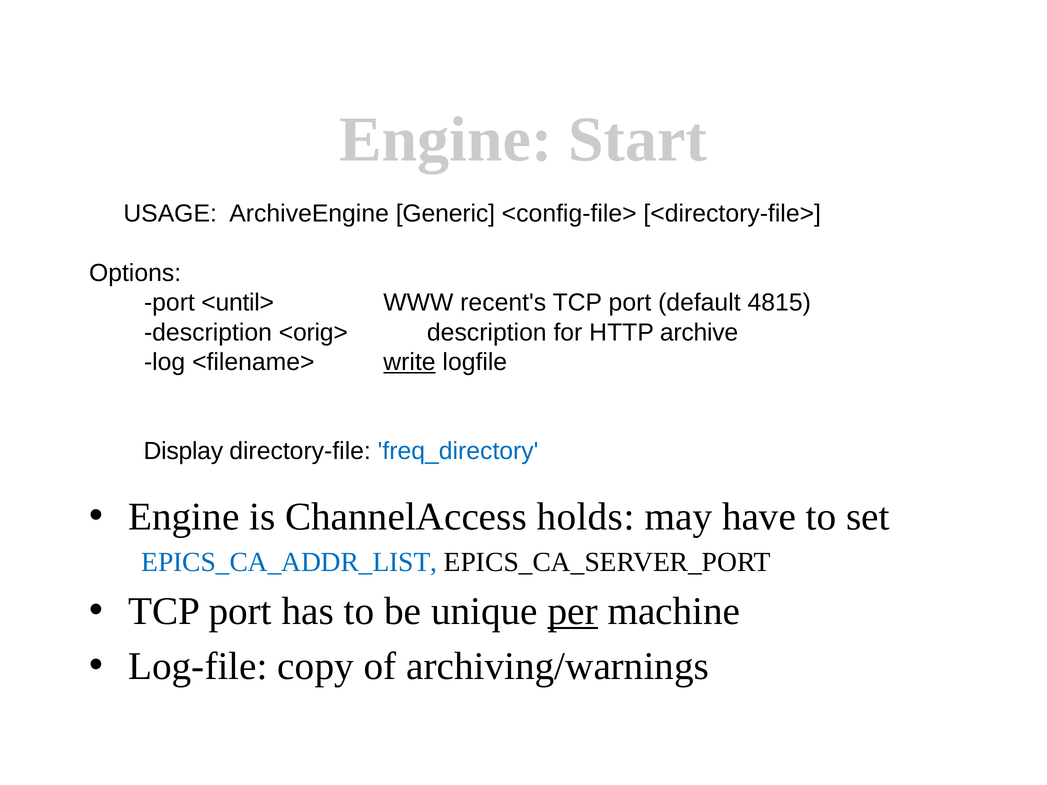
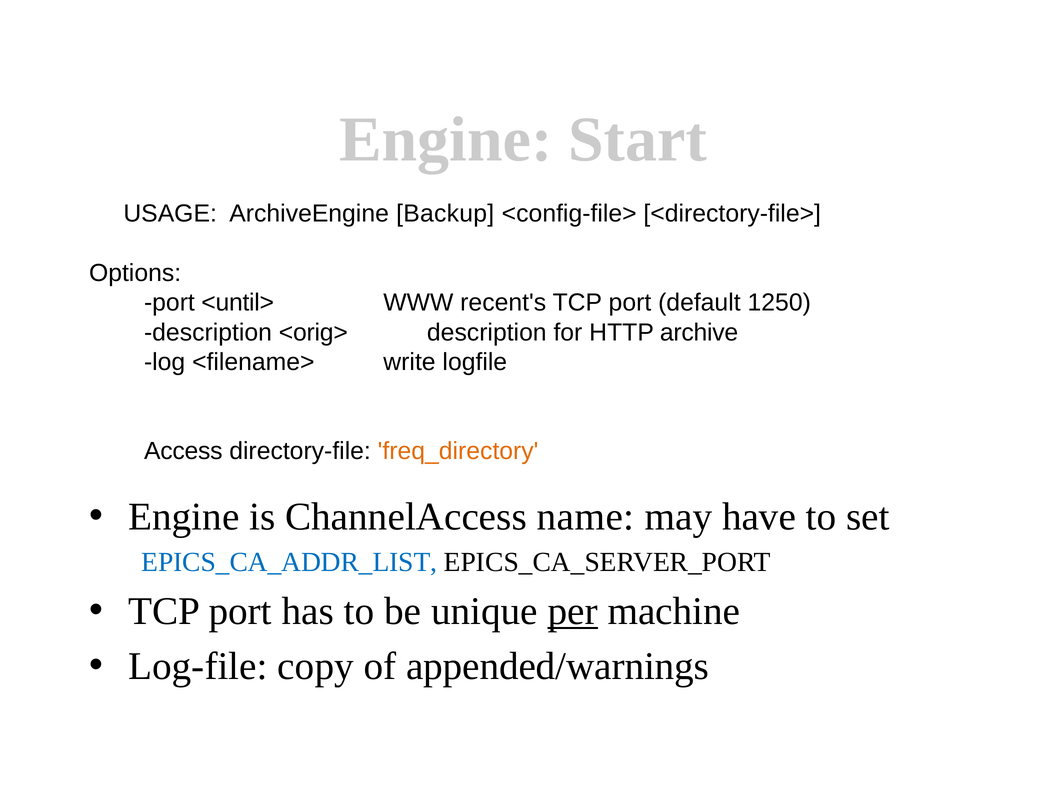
Generic: Generic -> Backup
4815: 4815 -> 1250
write underline: present -> none
Display: Display -> Access
freq_directory colour: blue -> orange
holds: holds -> name
archiving/warnings: archiving/warnings -> appended/warnings
